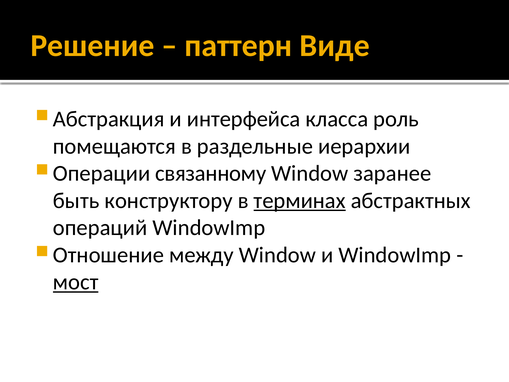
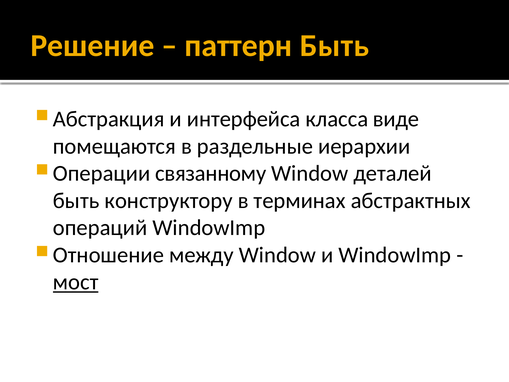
паттерн Виде: Виде -> Быть
роль: роль -> виде
заранее: заранее -> деталей
терминах underline: present -> none
